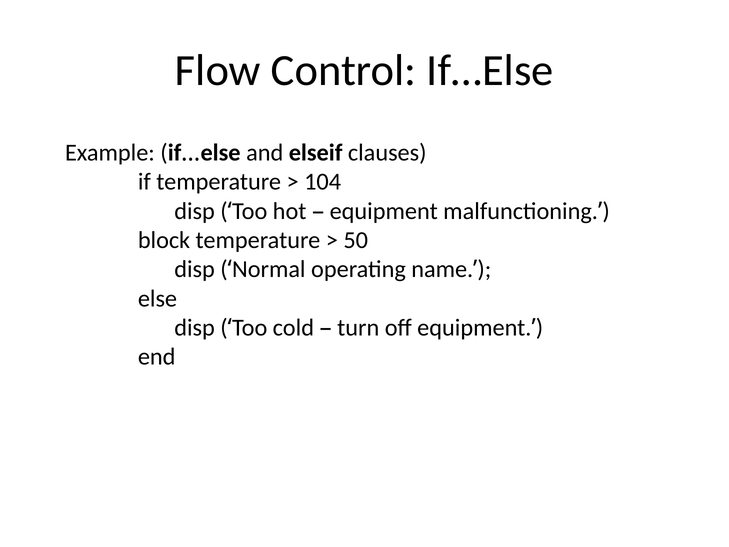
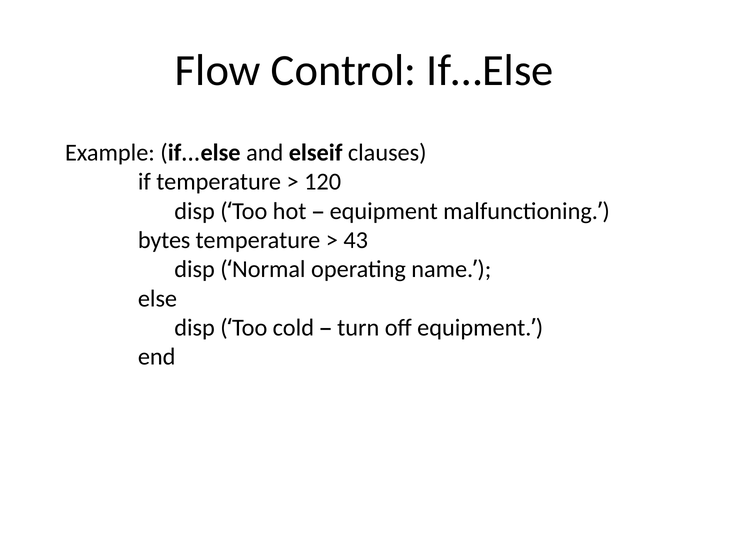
104: 104 -> 120
block: block -> bytes
50: 50 -> 43
